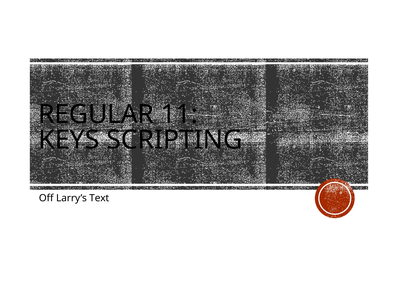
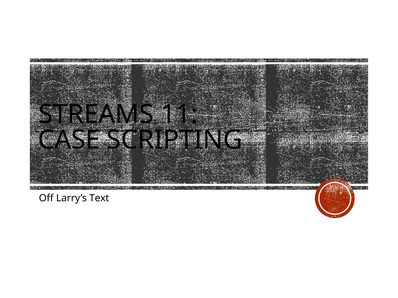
REGULAR: REGULAR -> STREAMS
KEYS: KEYS -> CASE
